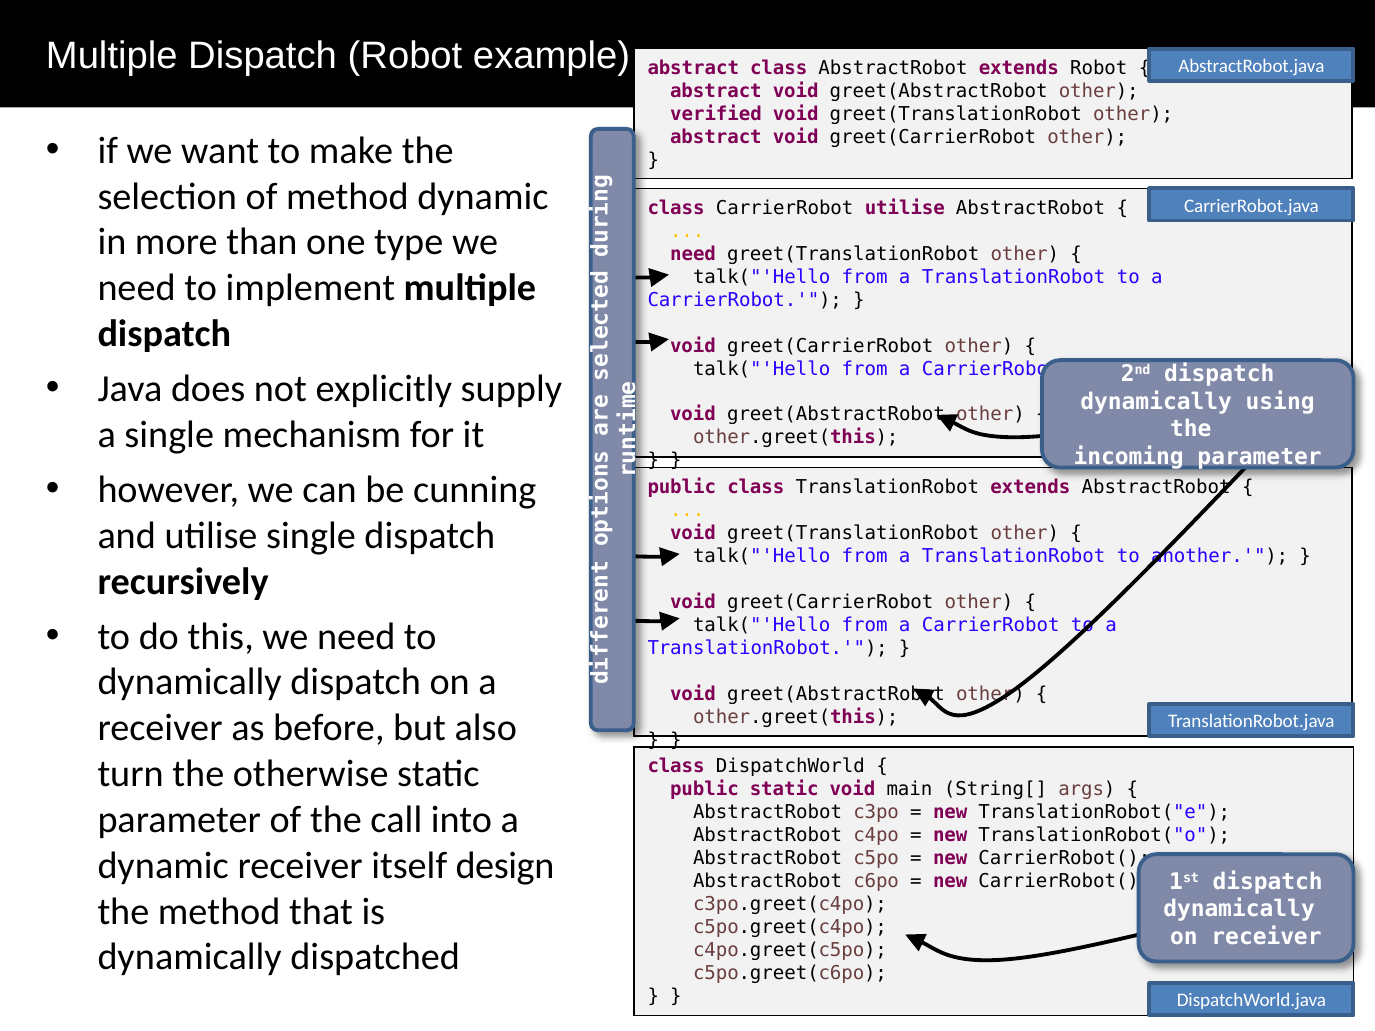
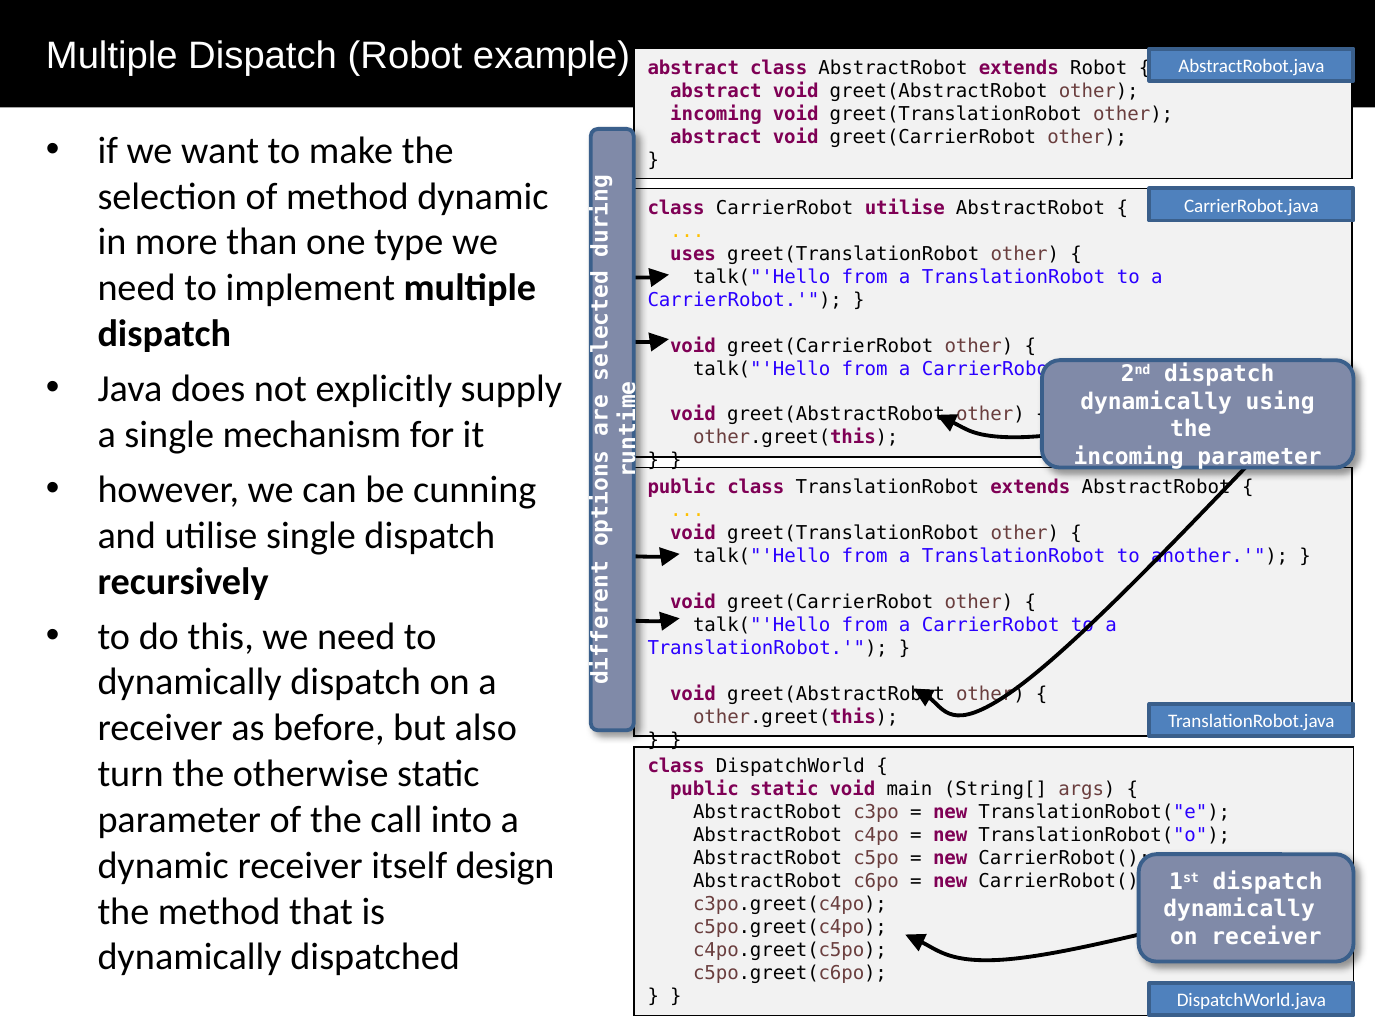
verified at (716, 114): verified -> incoming
need at (693, 254): need -> uses
